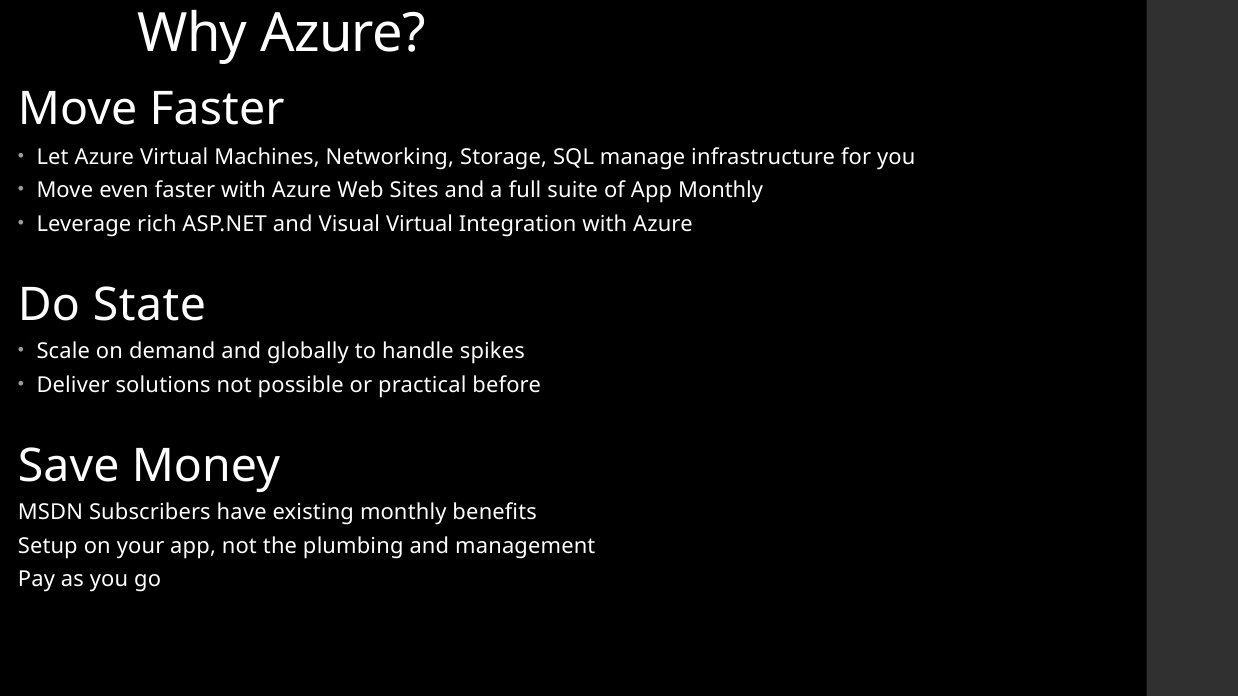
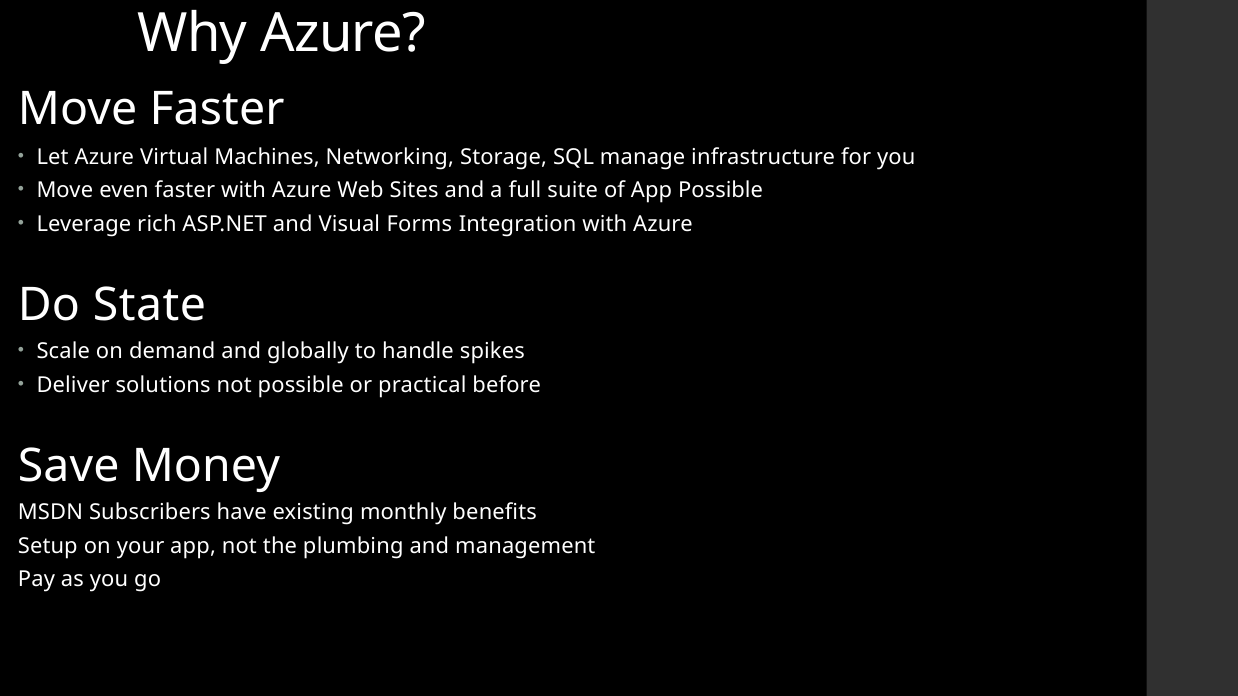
App Monthly: Monthly -> Possible
Visual Virtual: Virtual -> Forms
